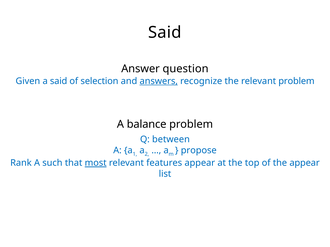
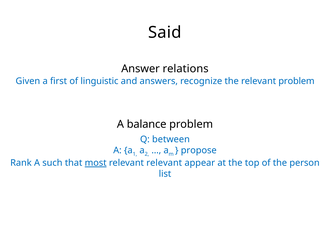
question: question -> relations
a said: said -> first
selection: selection -> linguistic
answers underline: present -> none
relevant features: features -> relevant
the appear: appear -> person
